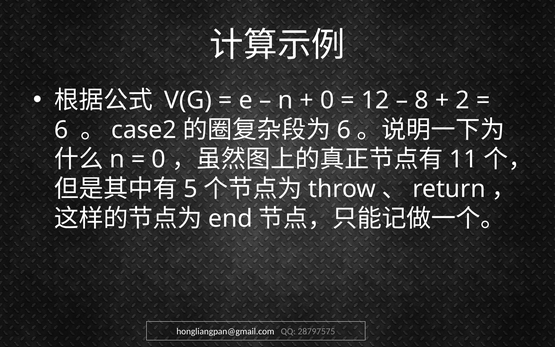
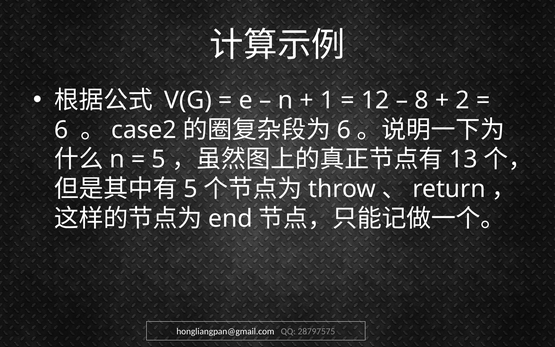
0 at (327, 100): 0 -> 1
0 at (159, 159): 0 -> 5
11: 11 -> 13
